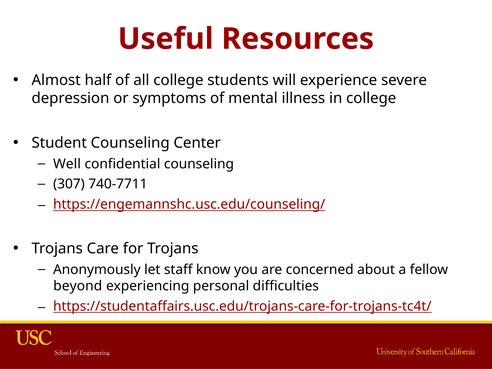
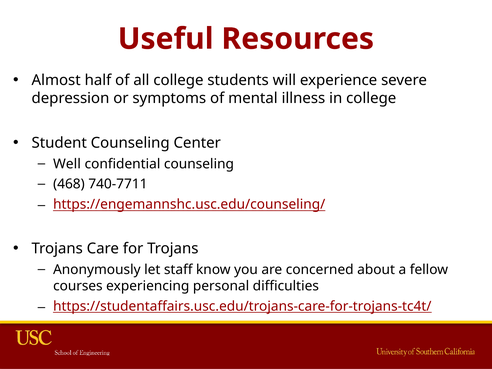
307: 307 -> 468
beyond: beyond -> courses
